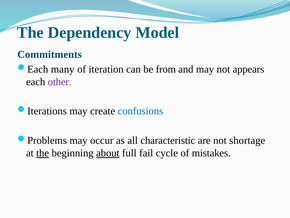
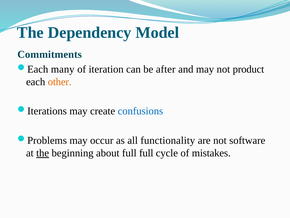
from: from -> after
appears: appears -> product
other colour: purple -> orange
characteristic: characteristic -> functionality
shortage: shortage -> software
about underline: present -> none
full fail: fail -> full
